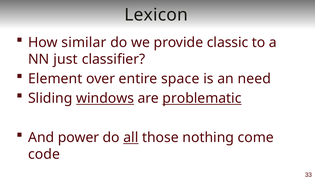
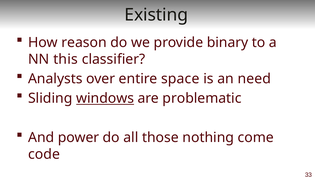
Lexicon: Lexicon -> Existing
similar: similar -> reason
classic: classic -> binary
just: just -> this
Element: Element -> Analysts
problematic underline: present -> none
all underline: present -> none
